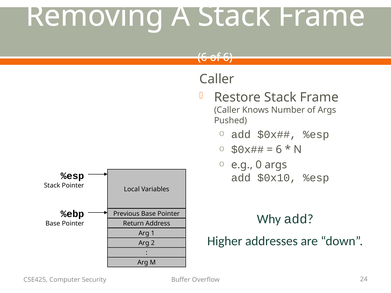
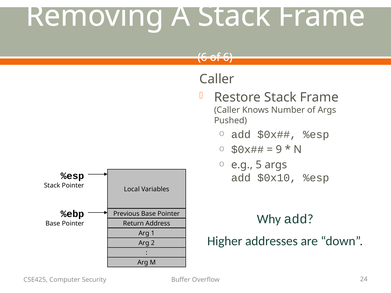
6 at (279, 150): 6 -> 9
0: 0 -> 5
